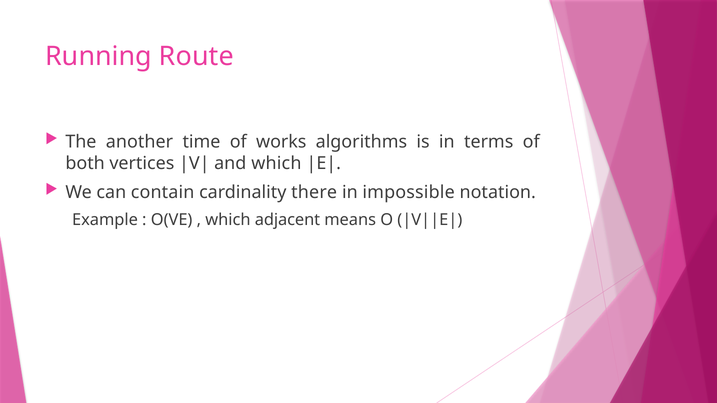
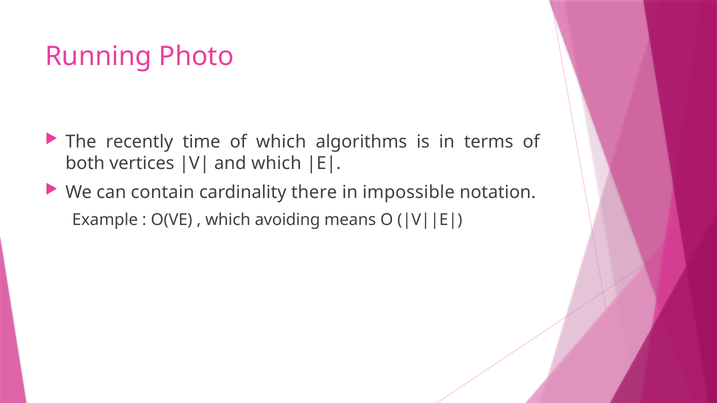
Route: Route -> Photo
another: another -> recently
of works: works -> which
adjacent: adjacent -> avoiding
